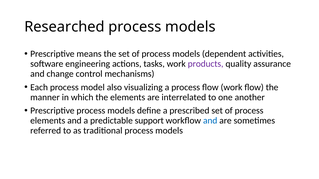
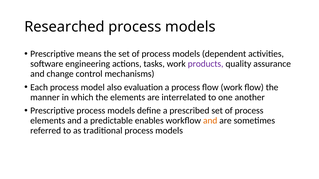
visualizing: visualizing -> evaluation
support: support -> enables
and at (210, 121) colour: blue -> orange
